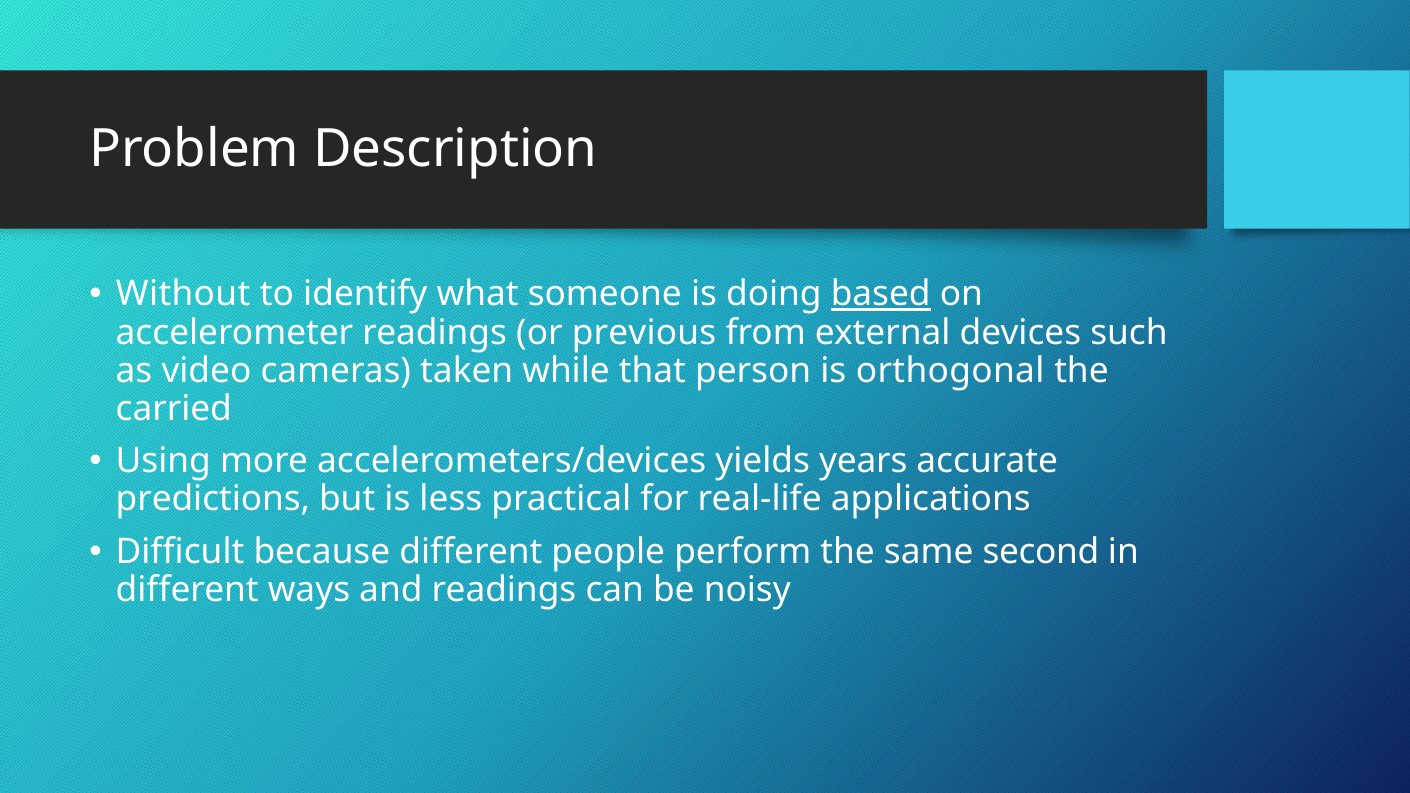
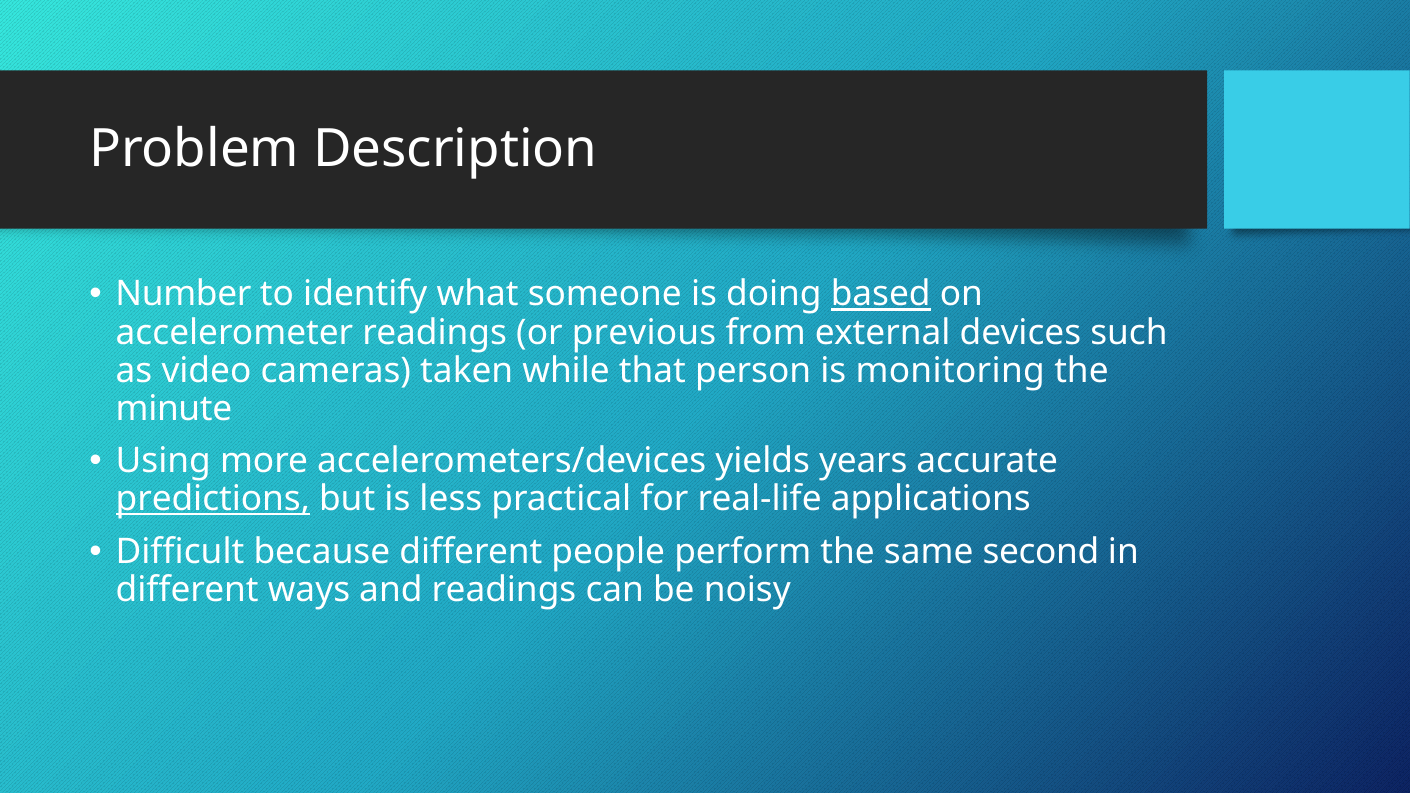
Without: Without -> Number
orthogonal: orthogonal -> monitoring
carried: carried -> minute
predictions underline: none -> present
